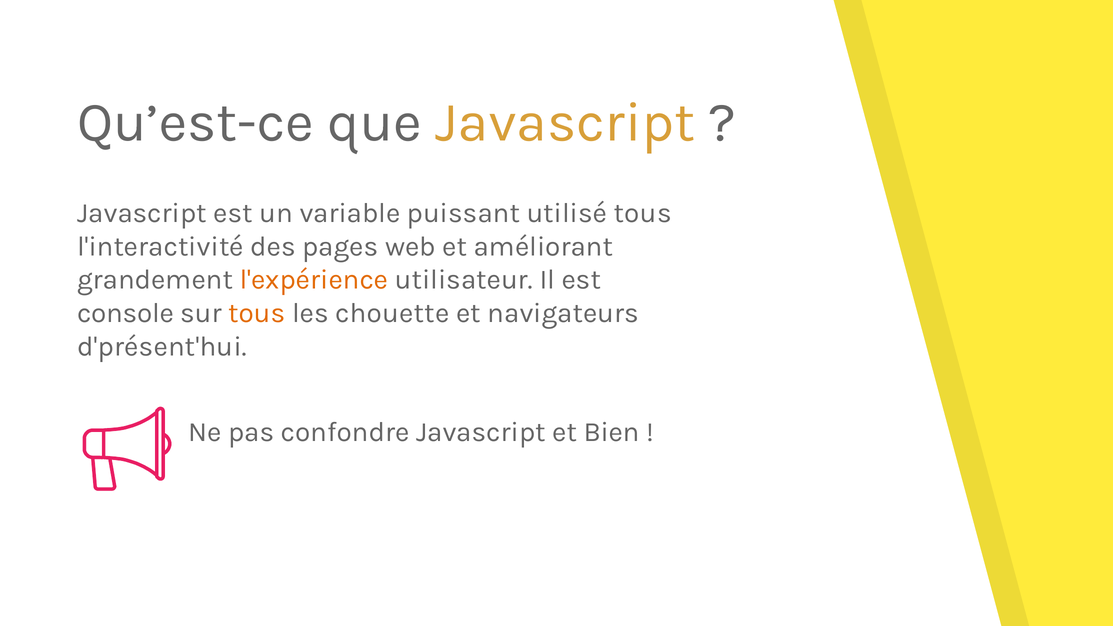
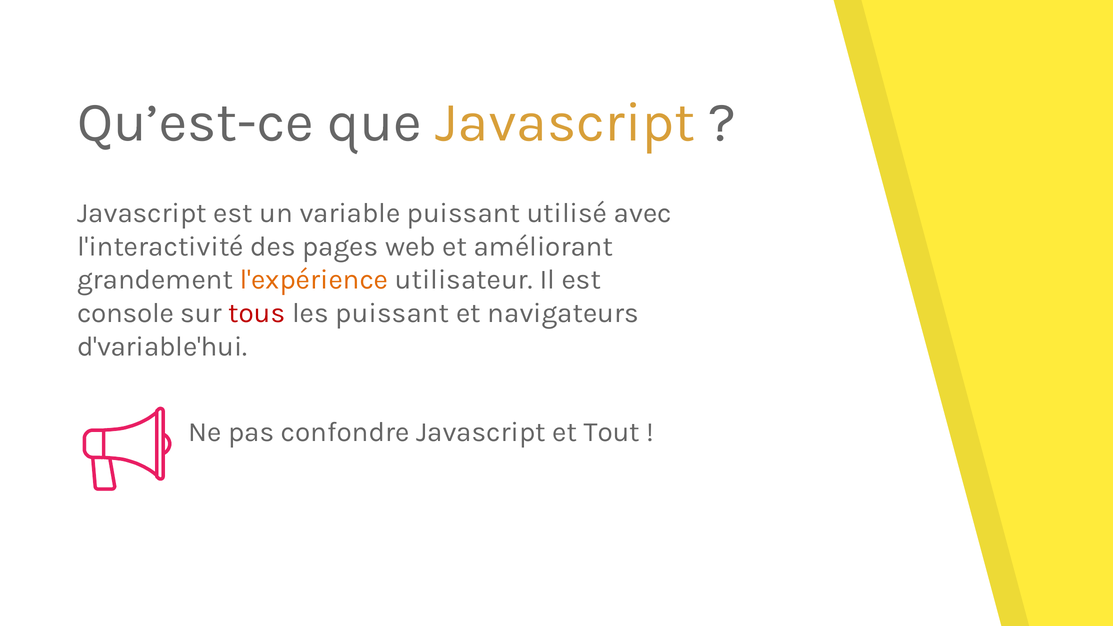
utilisé tous: tous -> avec
tous at (257, 313) colour: orange -> red
les chouette: chouette -> puissant
d'présent'hui: d'présent'hui -> d'variable'hui
Bien: Bien -> Tout
